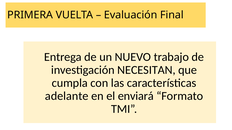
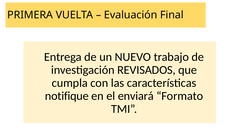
NECESITAN: NECESITAN -> REVISADOS
adelante: adelante -> notifique
